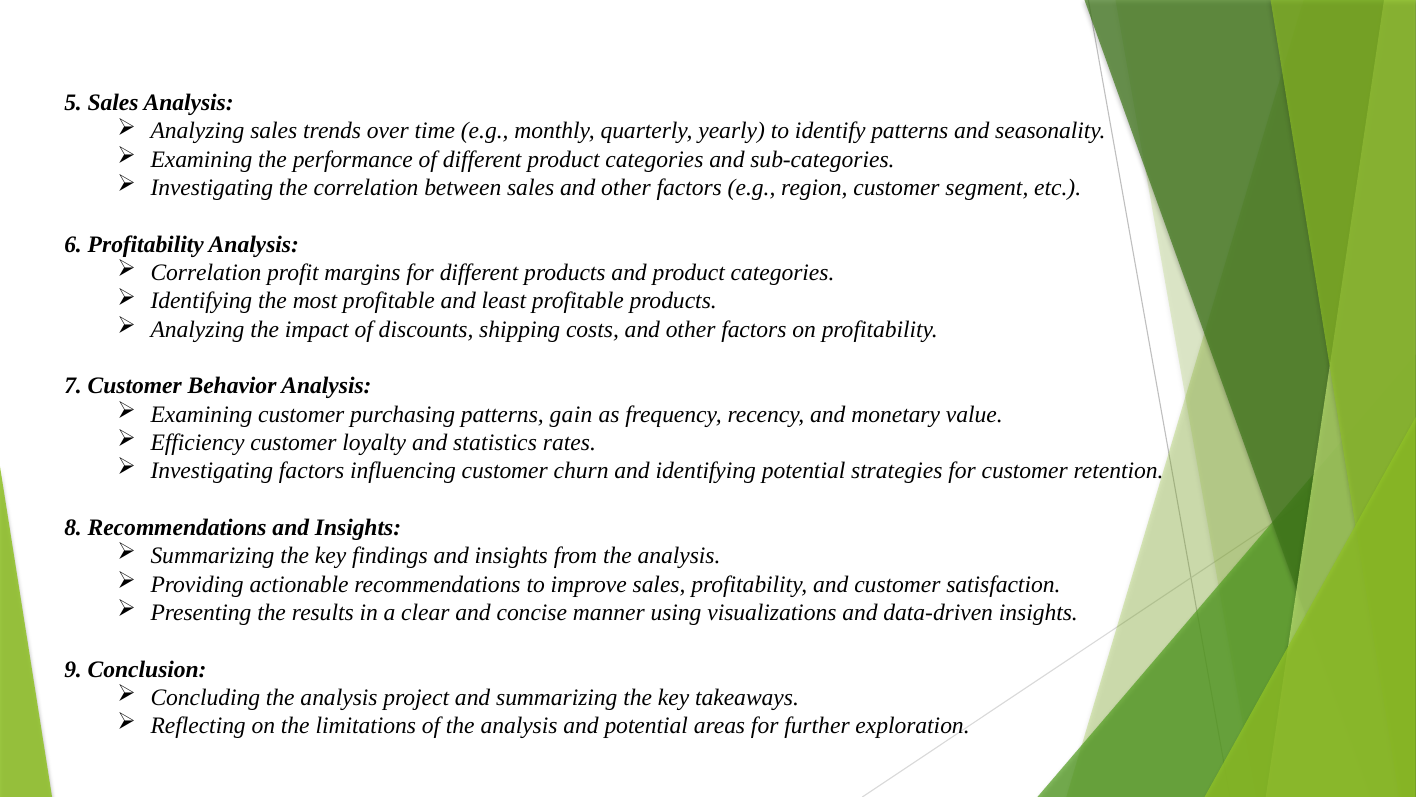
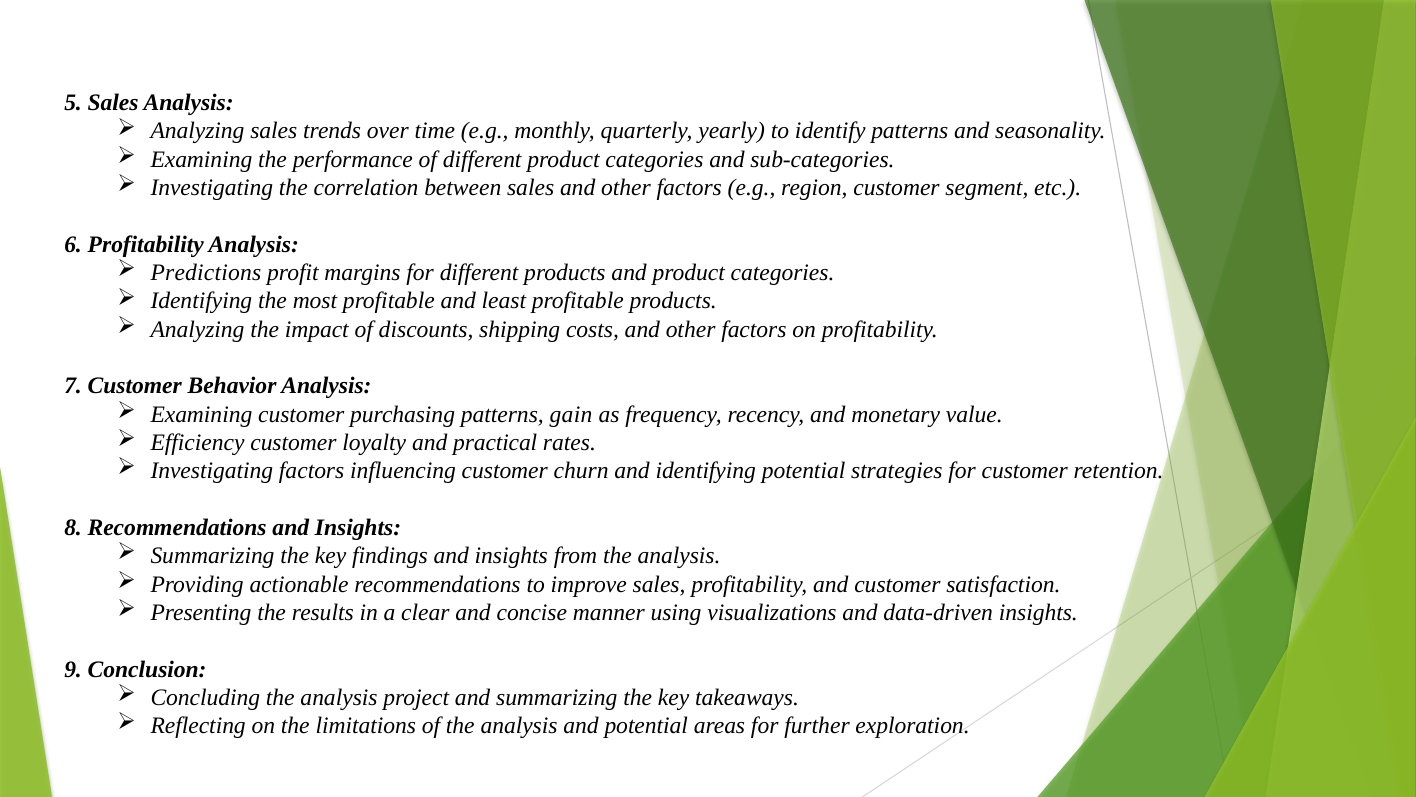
Correlation at (206, 273): Correlation -> Predictions
statistics: statistics -> practical
